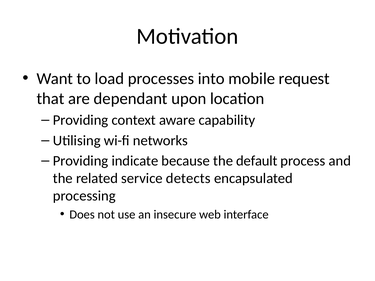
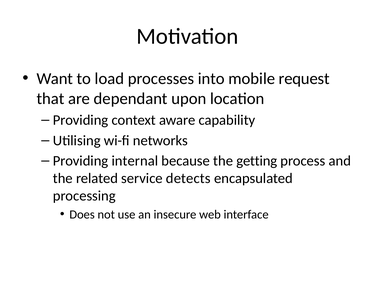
indicate: indicate -> internal
default: default -> getting
